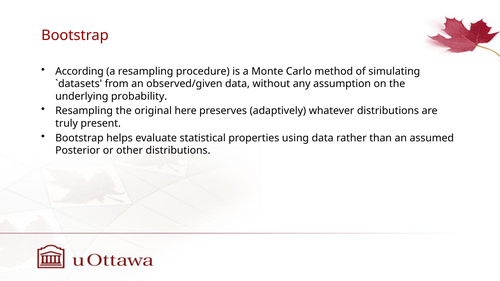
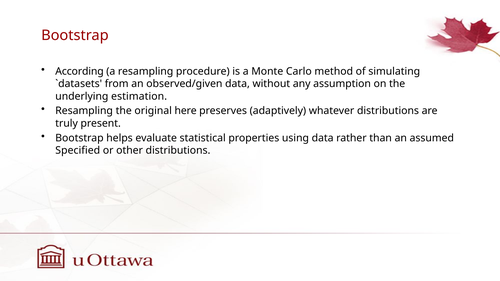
probability: probability -> estimation
Posterior: Posterior -> Specified
